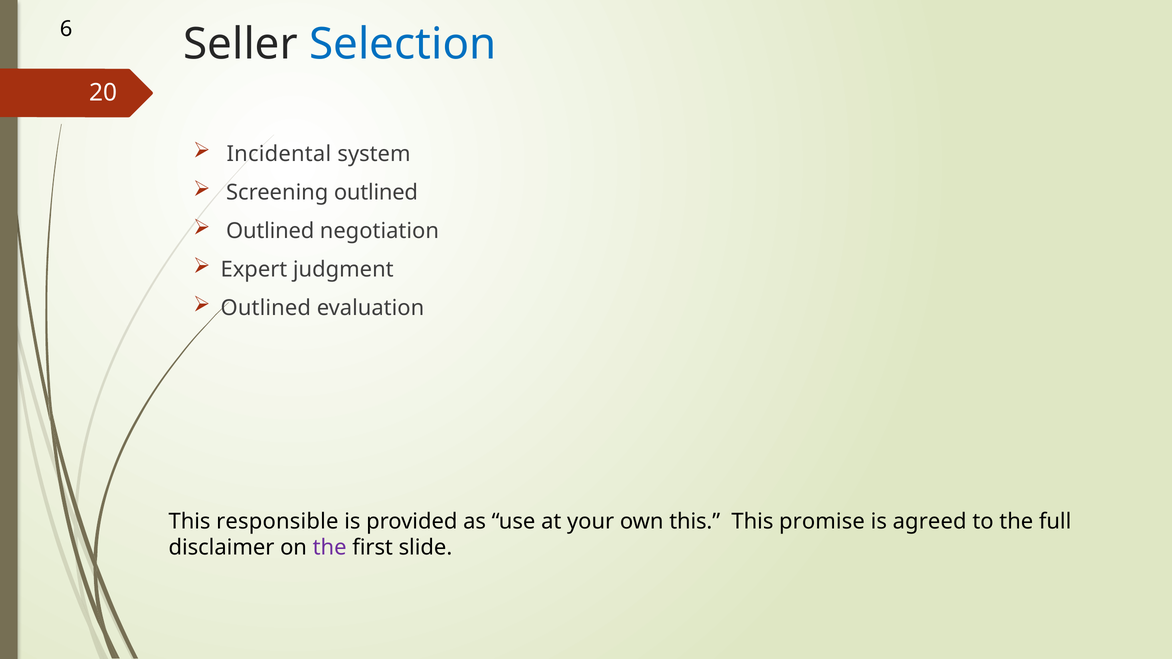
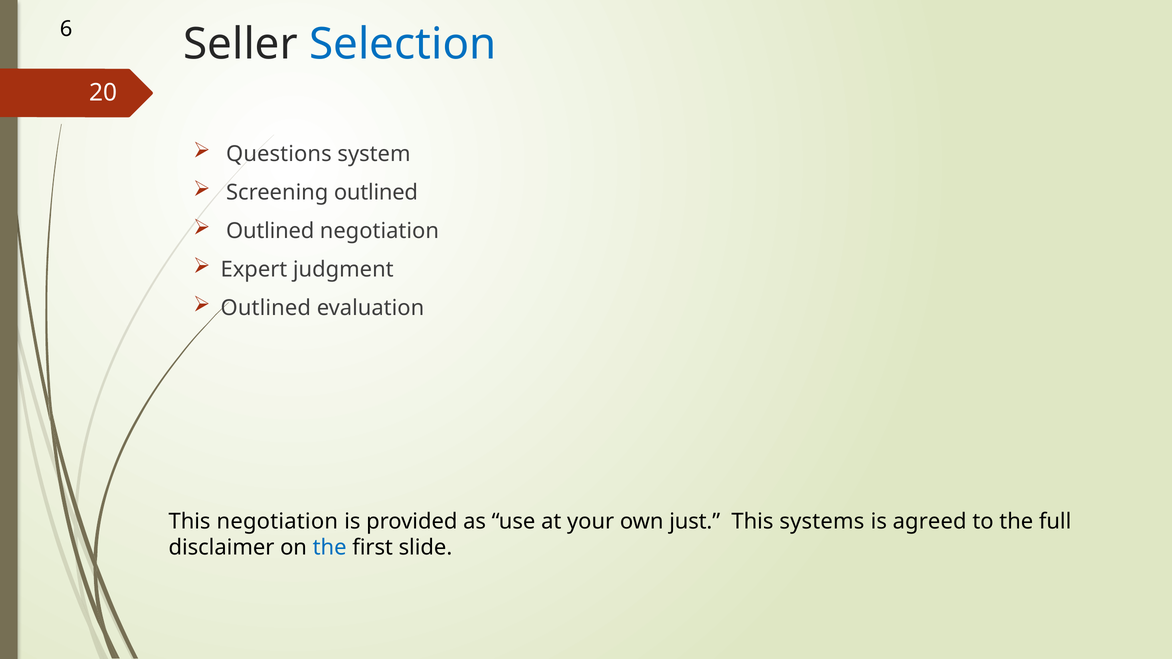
Incidental: Incidental -> Questions
This responsible: responsible -> negotiation
own this: this -> just
promise: promise -> systems
the at (330, 548) colour: purple -> blue
